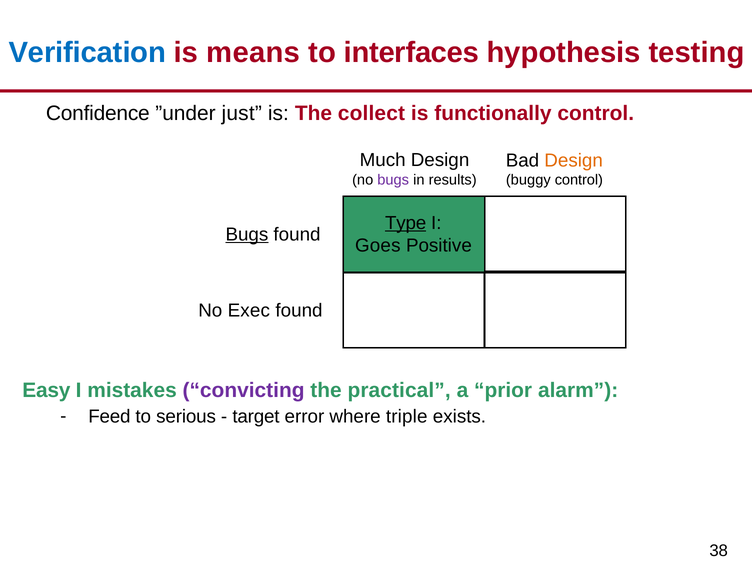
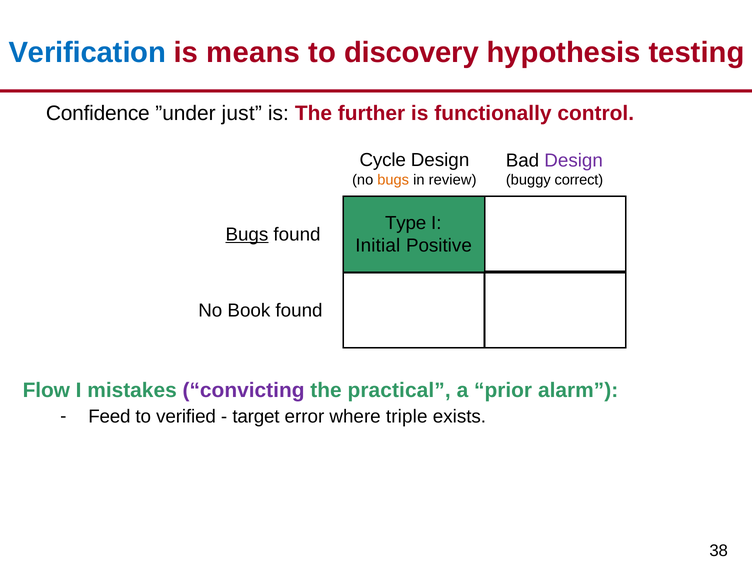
interfaces: interfaces -> discovery
collect: collect -> further
Much: Much -> Cycle
Design at (574, 160) colour: orange -> purple
bugs at (393, 180) colour: purple -> orange
results: results -> review
buggy control: control -> correct
Type underline: present -> none
Goes: Goes -> Initial
Exec: Exec -> Book
Easy: Easy -> Flow
serious: serious -> verified
